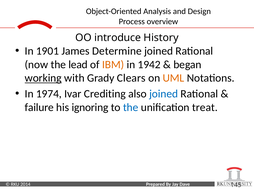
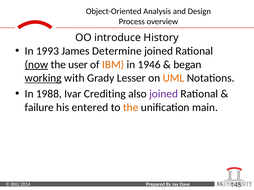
1901: 1901 -> 1993
now underline: none -> present
lead: lead -> user
1942: 1942 -> 1946
Clears: Clears -> Lesser
1974: 1974 -> 1988
joined at (164, 94) colour: blue -> purple
ignoring: ignoring -> entered
the at (131, 108) colour: blue -> orange
treat: treat -> main
